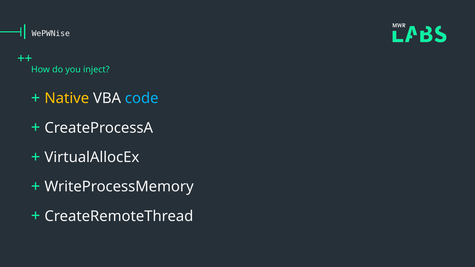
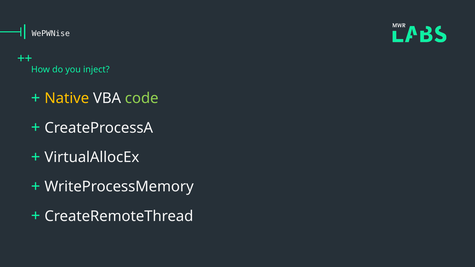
code colour: light blue -> light green
